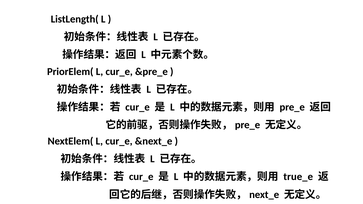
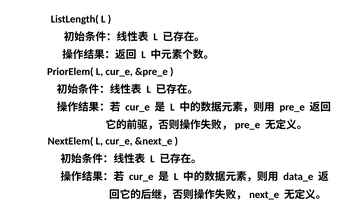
true_e: true_e -> data_e
